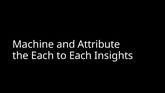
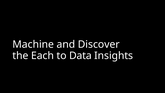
Attribute: Attribute -> Discover
to Each: Each -> Data
